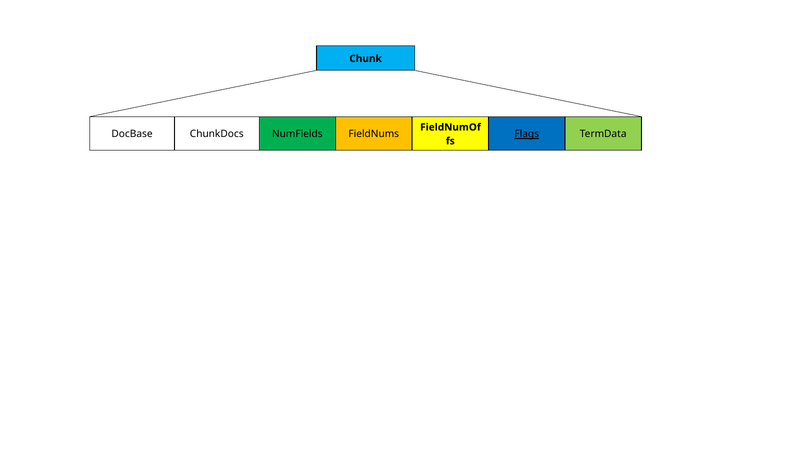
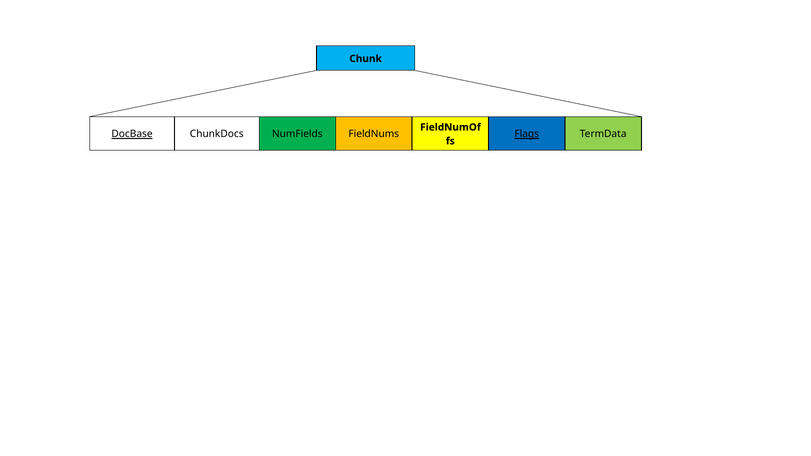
DocBase underline: none -> present
